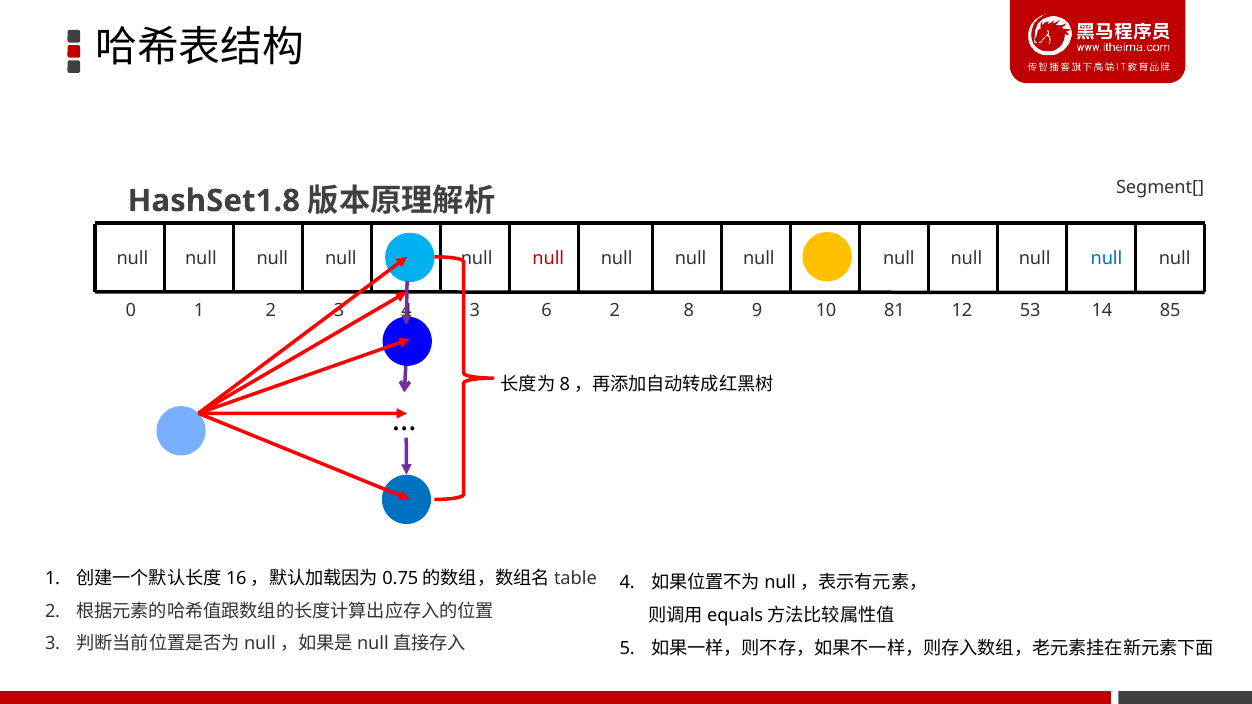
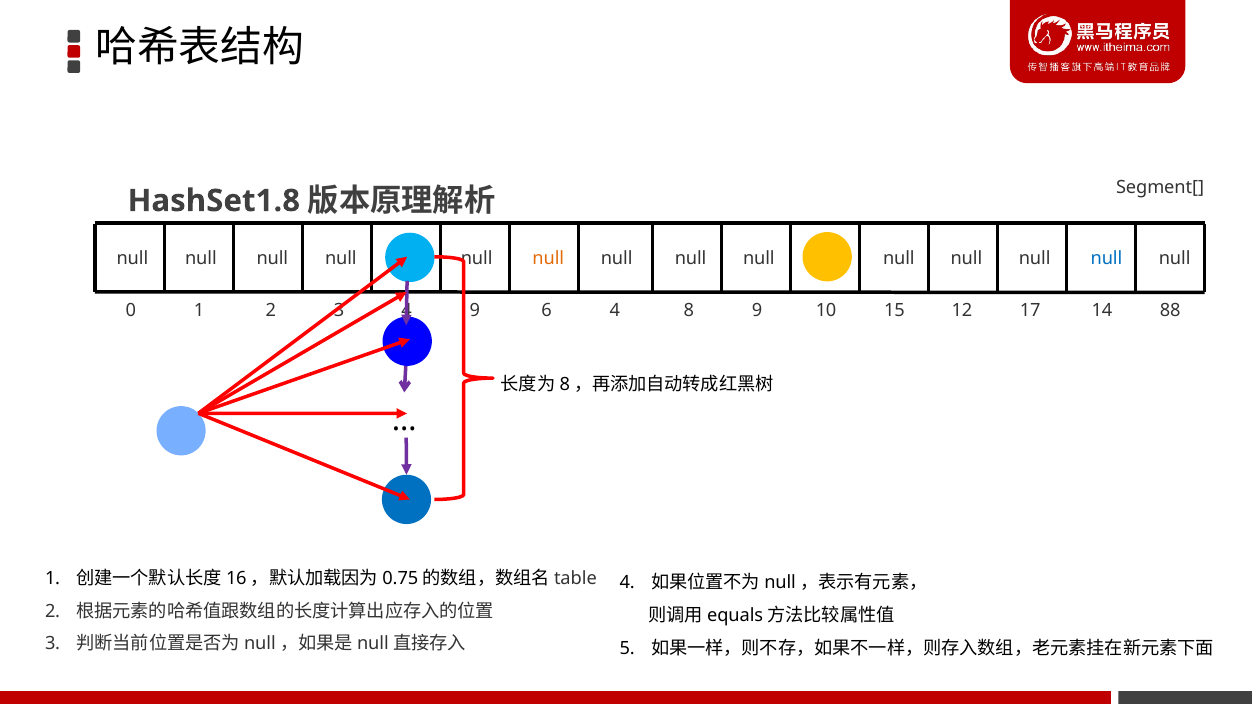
null at (548, 259) colour: red -> orange
3 at (475, 310): 3 -> 9
6 2: 2 -> 4
81: 81 -> 15
53: 53 -> 17
85: 85 -> 88
